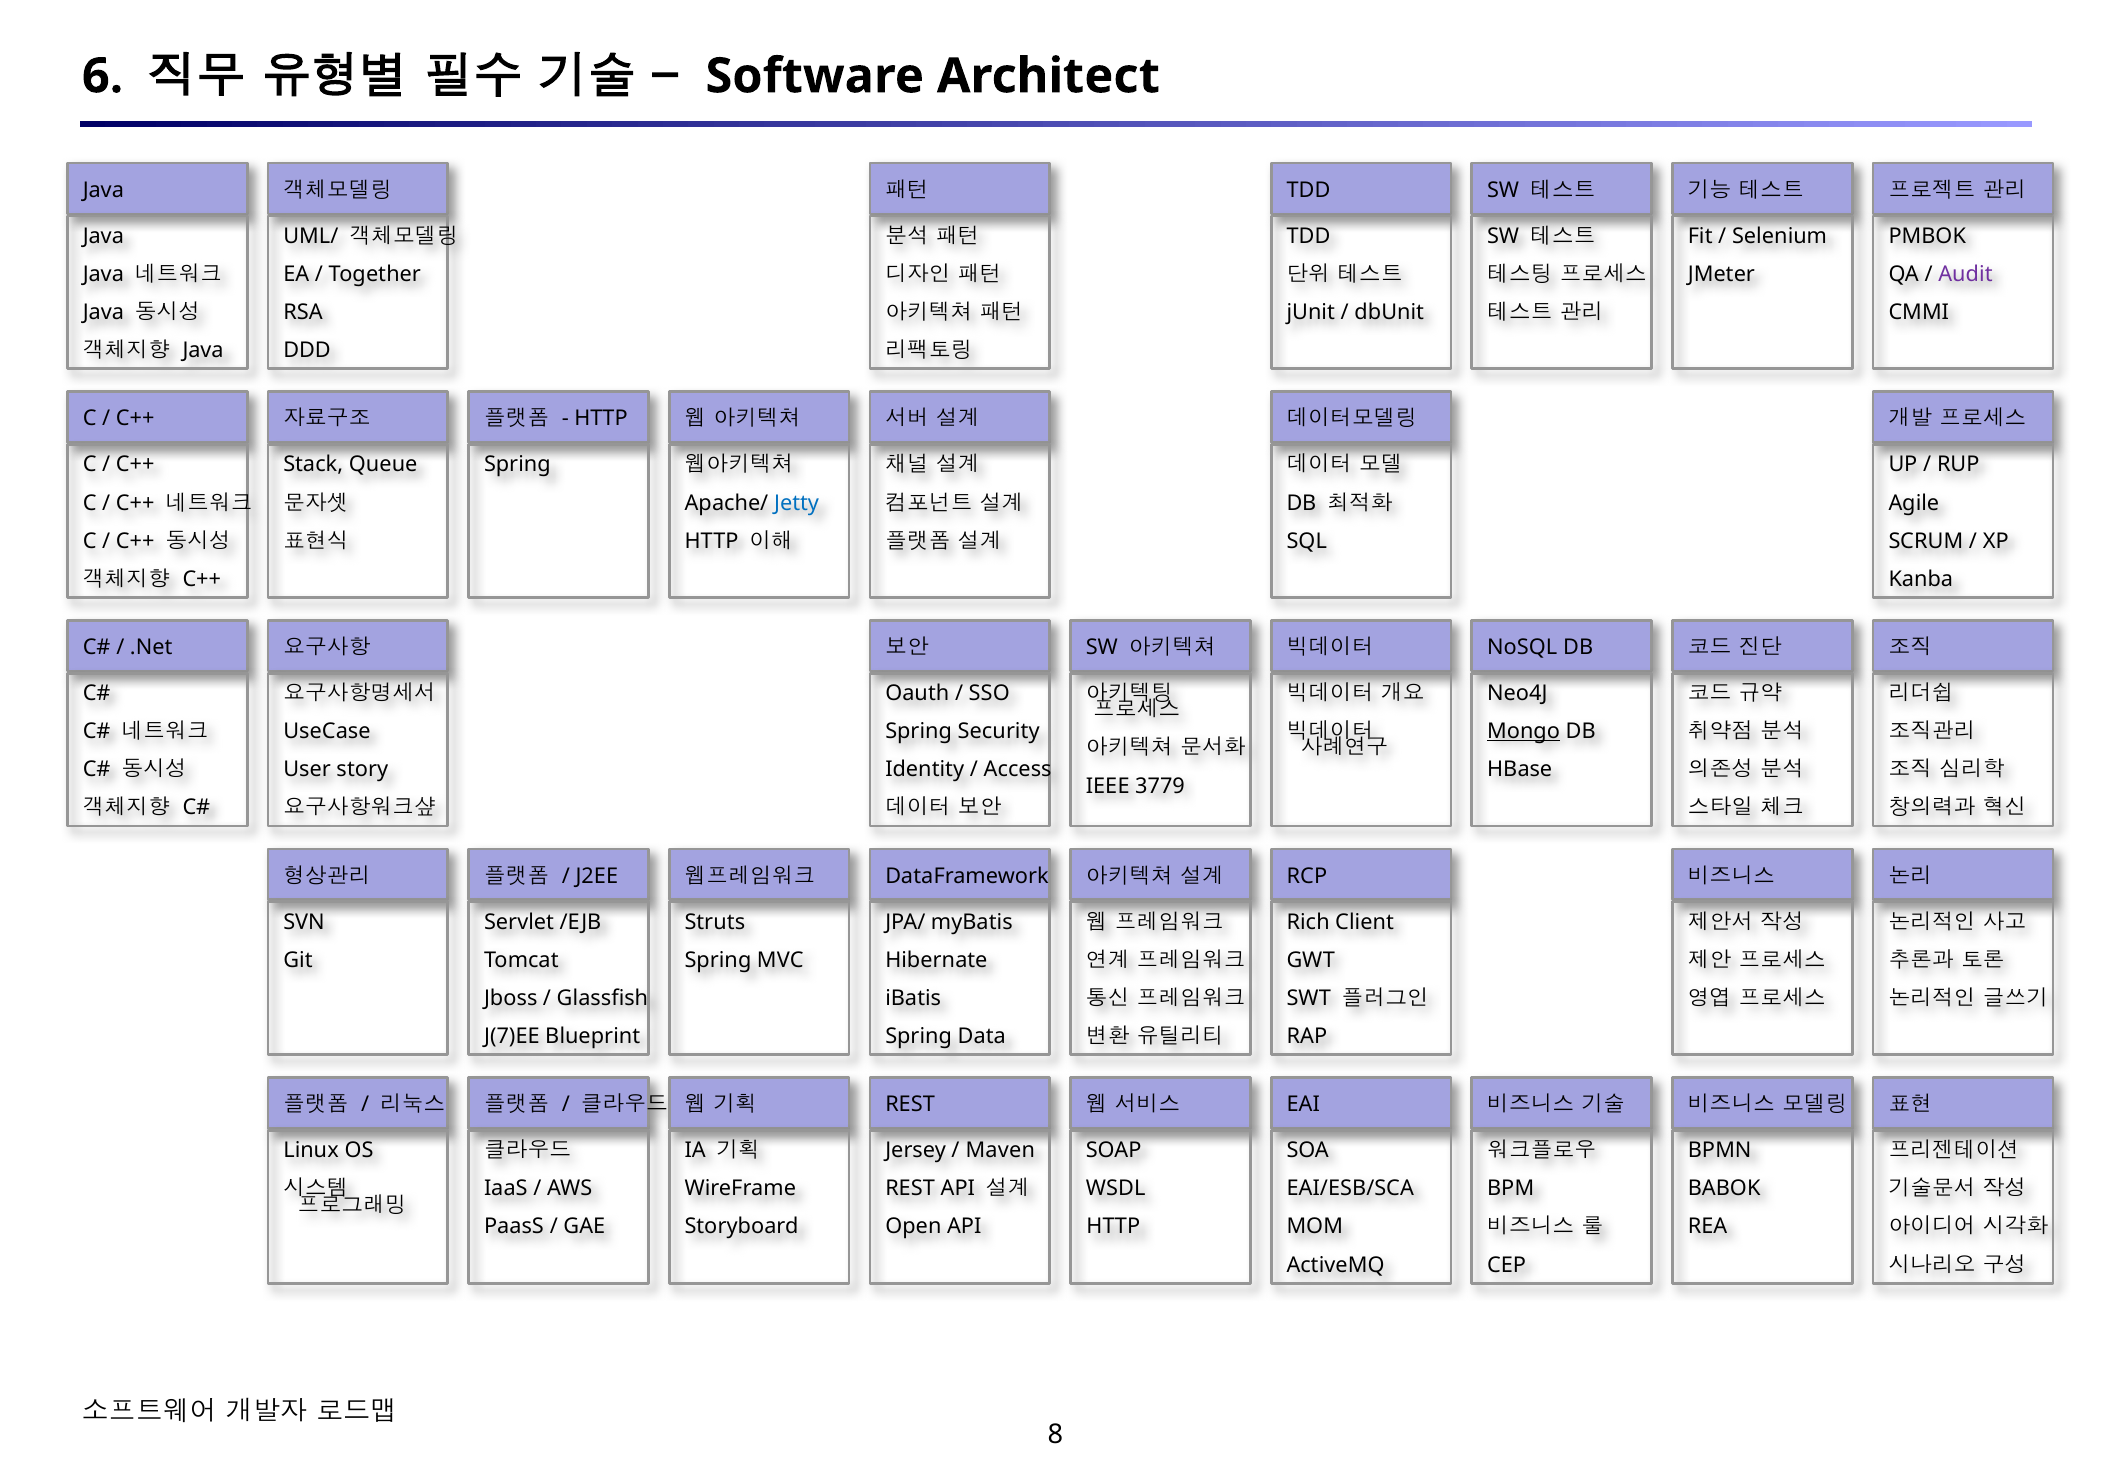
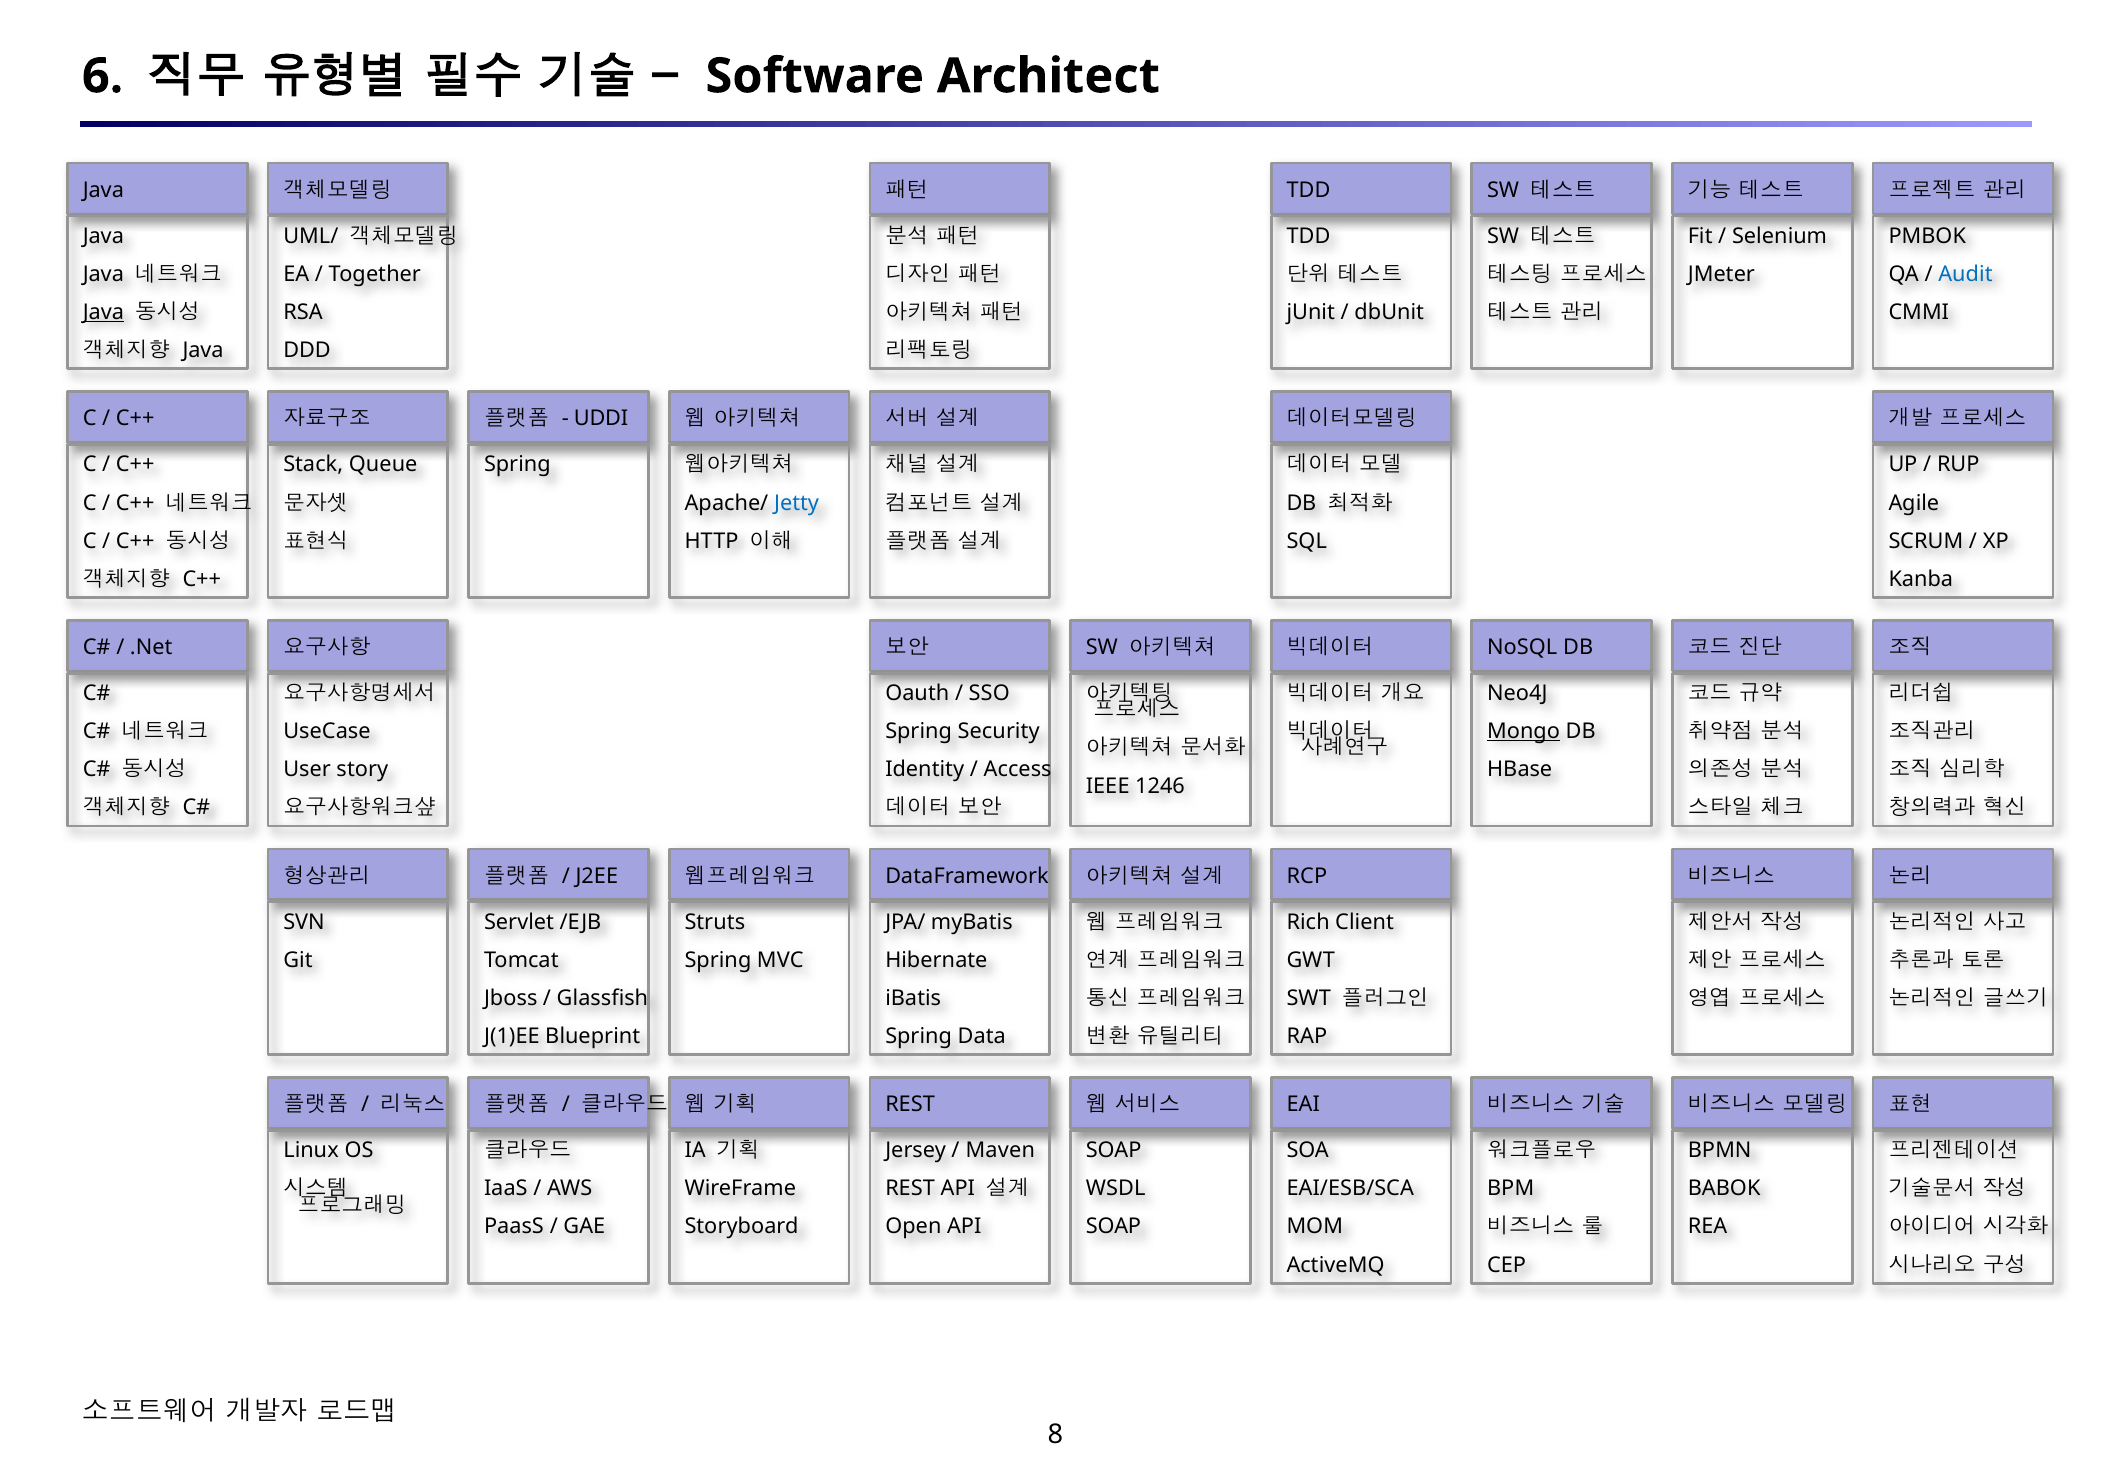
Audit colour: purple -> blue
Java at (103, 312) underline: none -> present
HTTP at (601, 419): HTTP -> UDDI
3779: 3779 -> 1246
J(7)EE: J(7)EE -> J(1)EE
HTTP at (1113, 1227): HTTP -> SOAP
